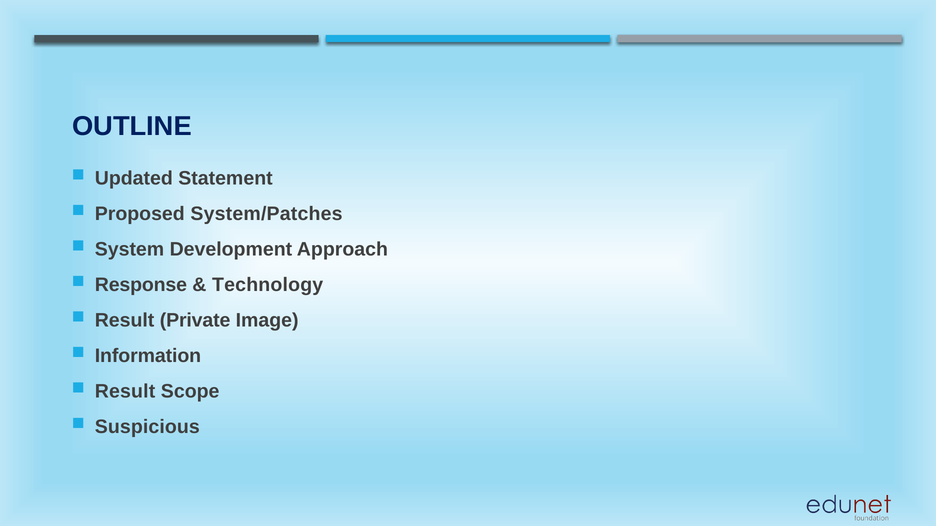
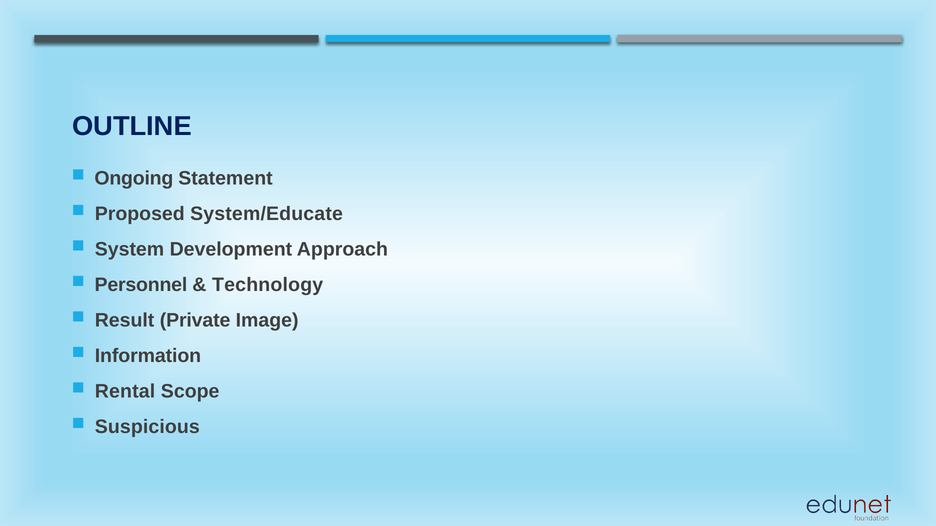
Updated: Updated -> Ongoing
System/Patches: System/Patches -> System/Educate
Response: Response -> Personnel
Result at (125, 392): Result -> Rental
